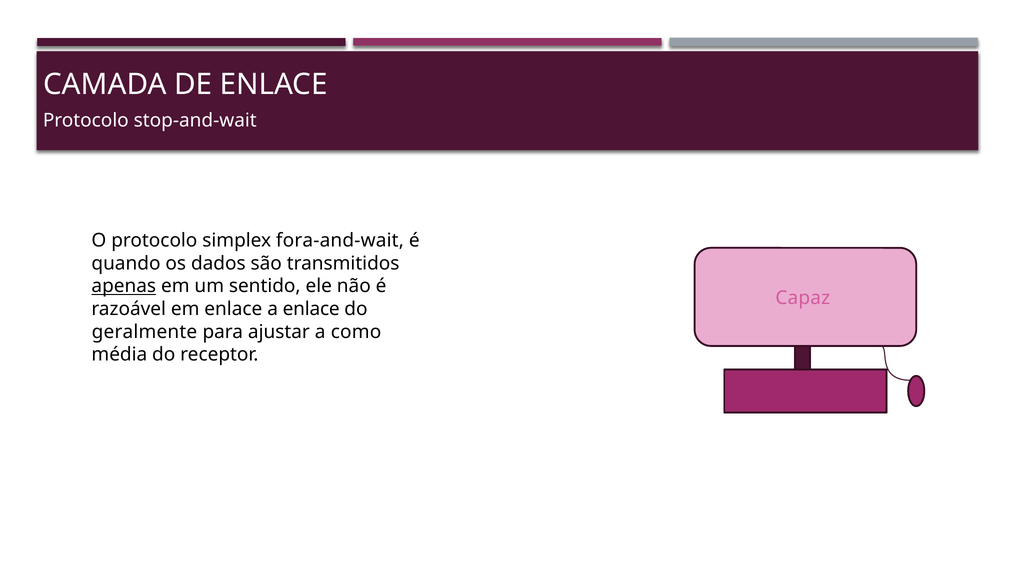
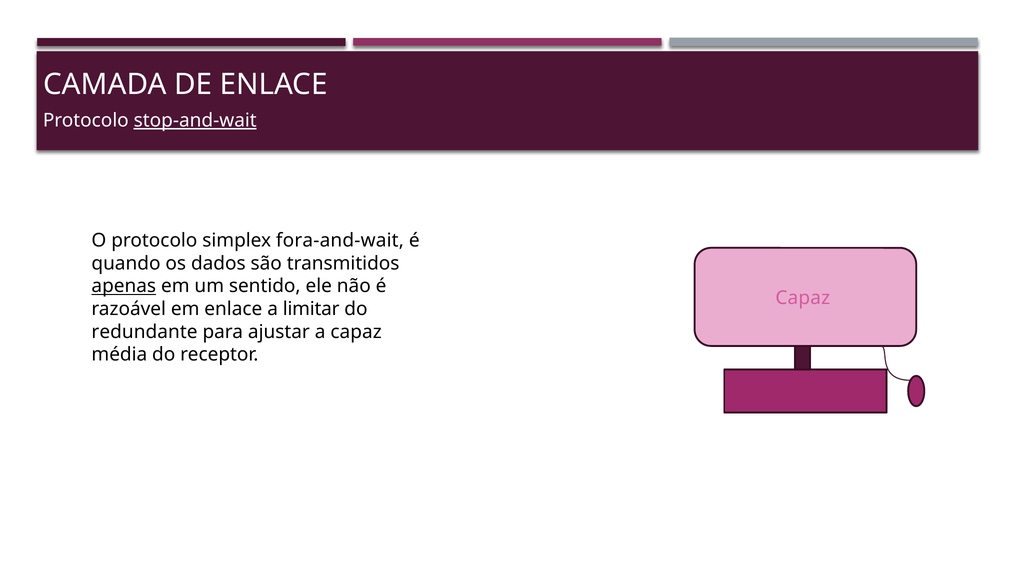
stop-and-wait underline: none -> present
a enlace: enlace -> limitar
geralmente: geralmente -> redundante
a como: como -> capaz
